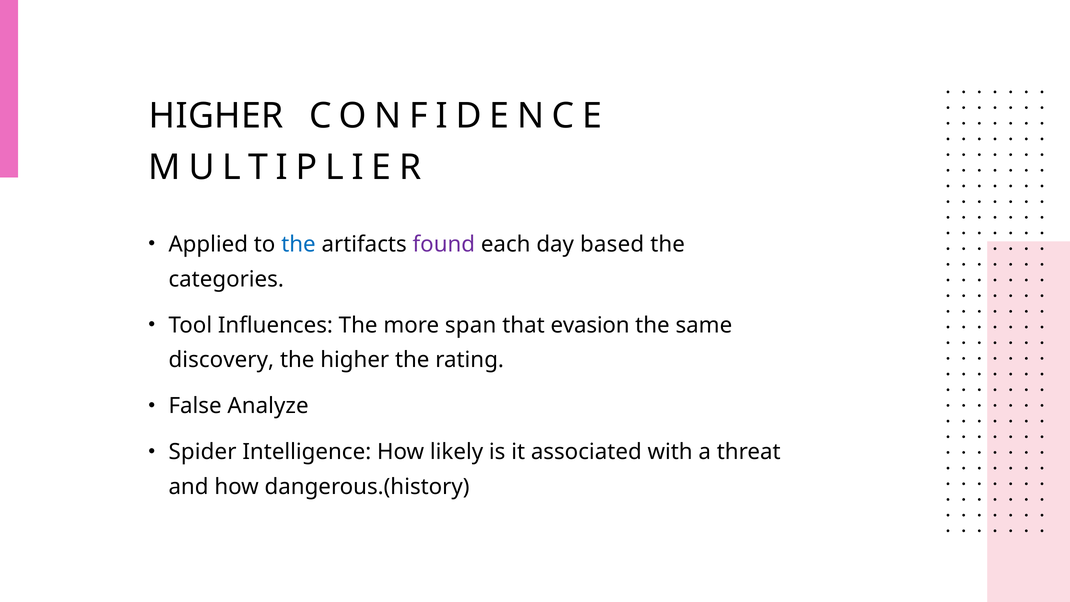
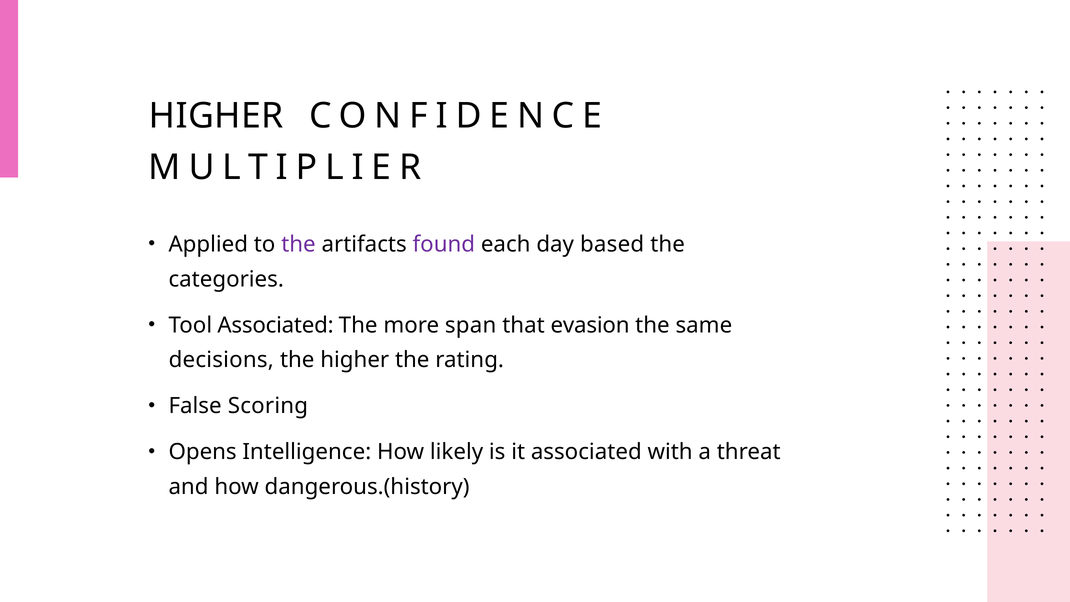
the at (298, 244) colour: blue -> purple
Tool Influences: Influences -> Associated
discovery: discovery -> decisions
Analyze: Analyze -> Scoring
Spider: Spider -> Opens
